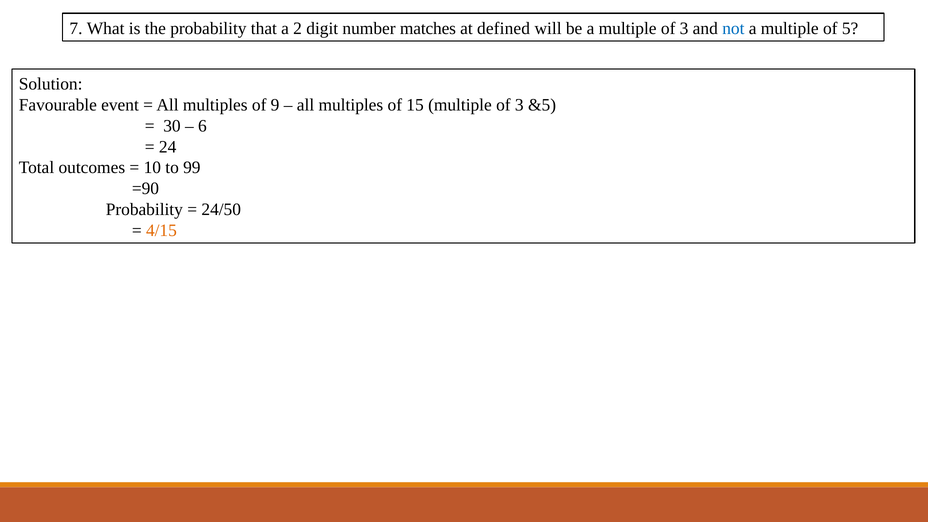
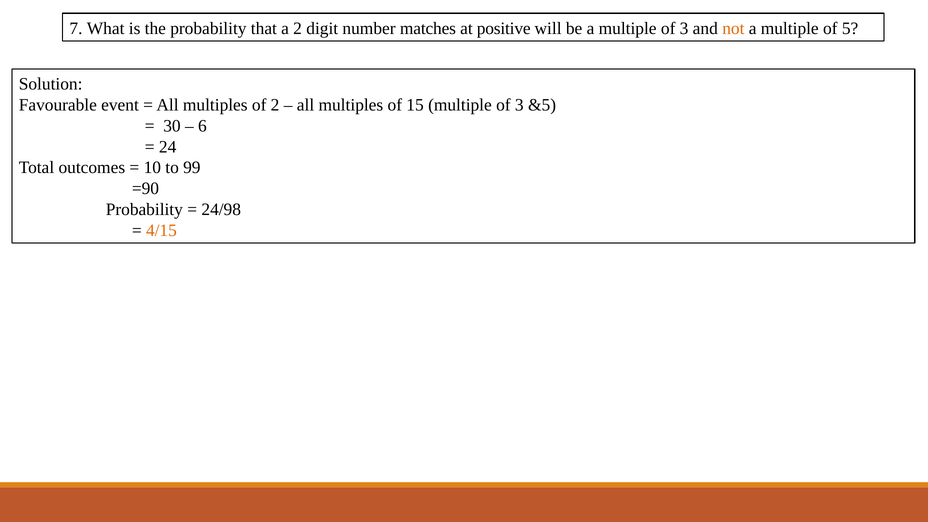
defined: defined -> positive
not colour: blue -> orange
of 9: 9 -> 2
24/50: 24/50 -> 24/98
